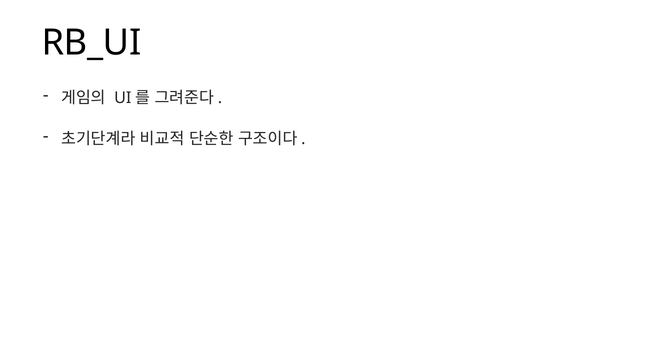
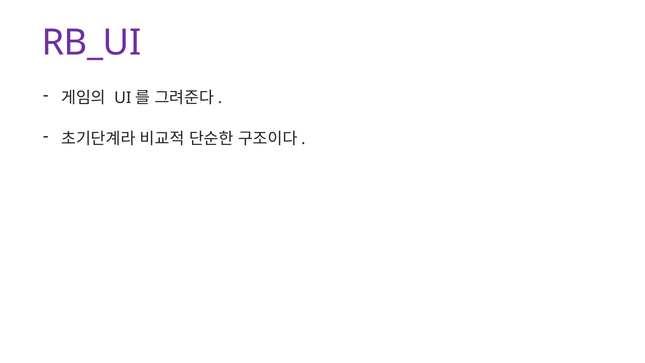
RB_UI colour: black -> purple
